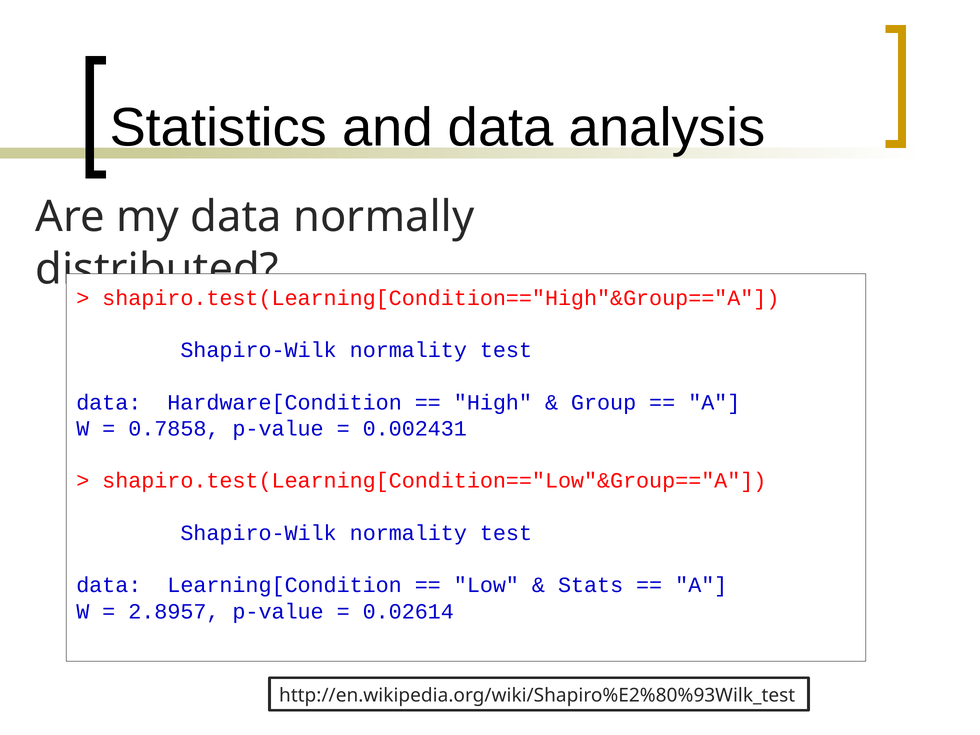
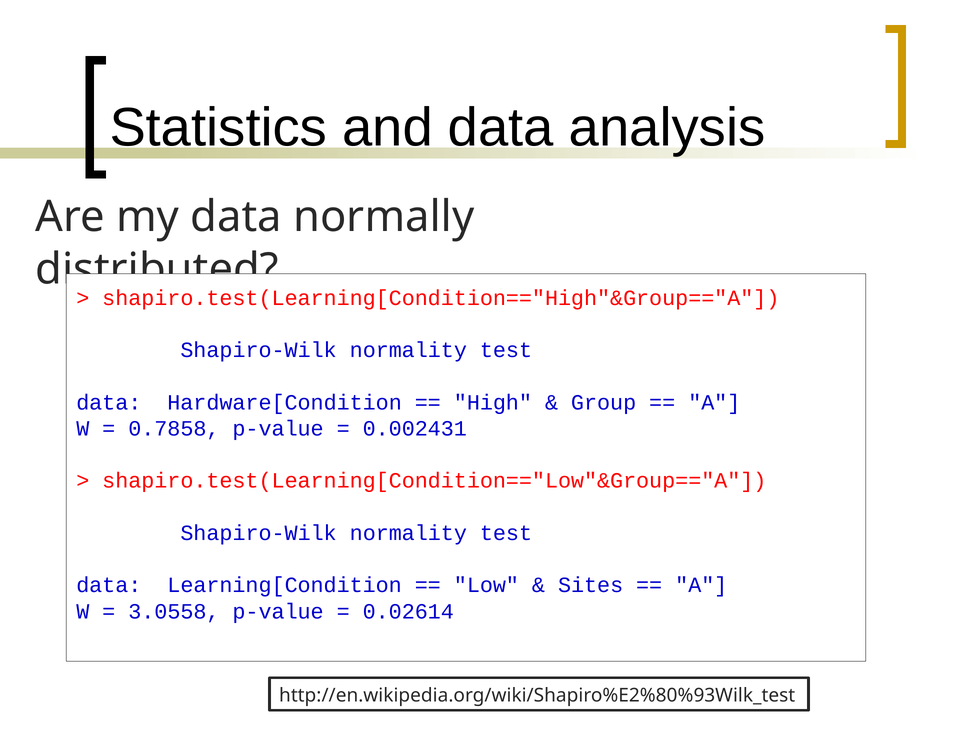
Stats: Stats -> Sites
2.8957: 2.8957 -> 3.0558
